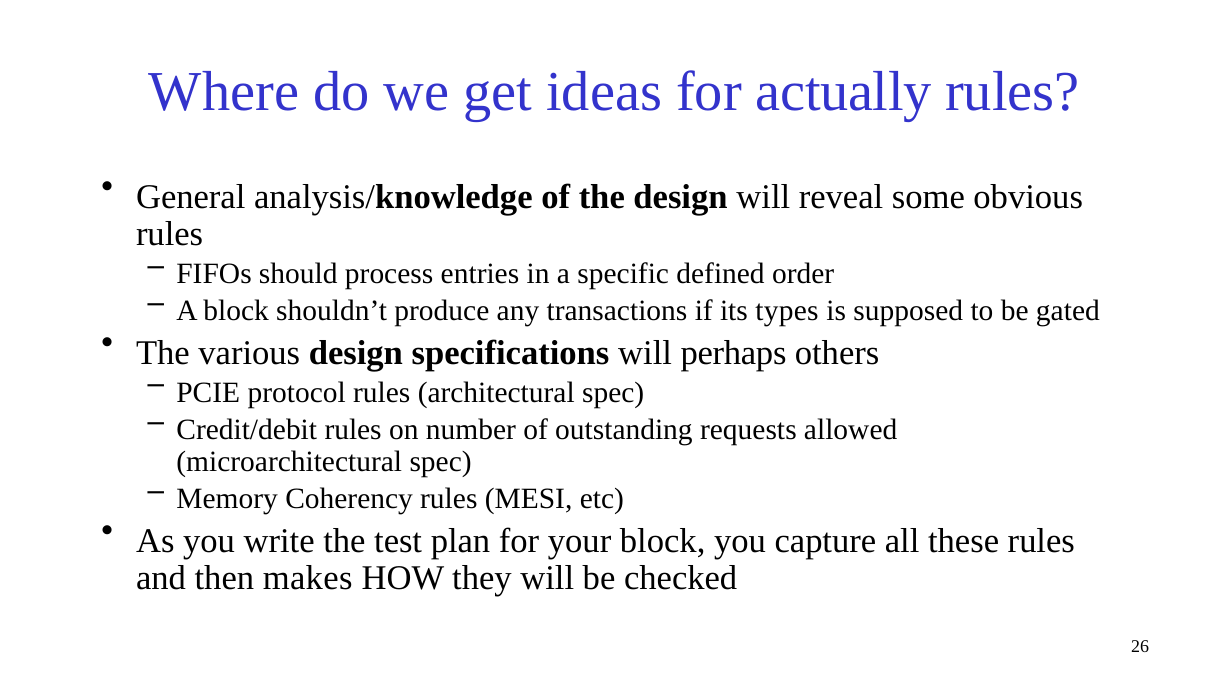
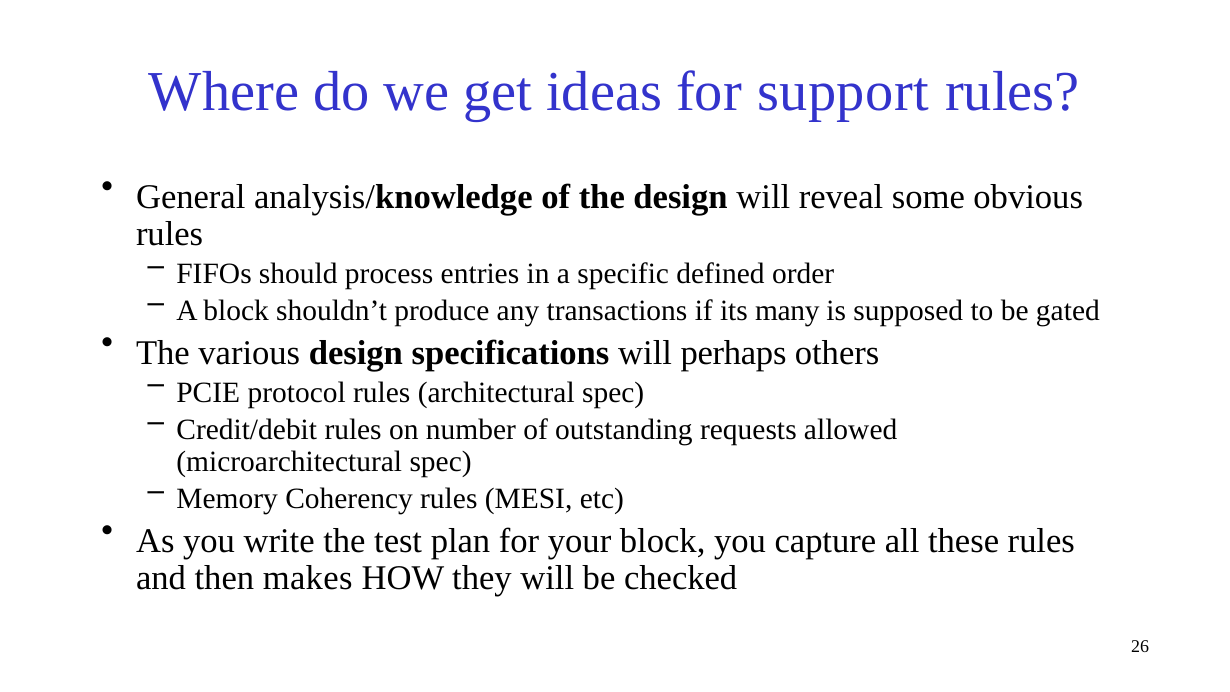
actually: actually -> support
types: types -> many
